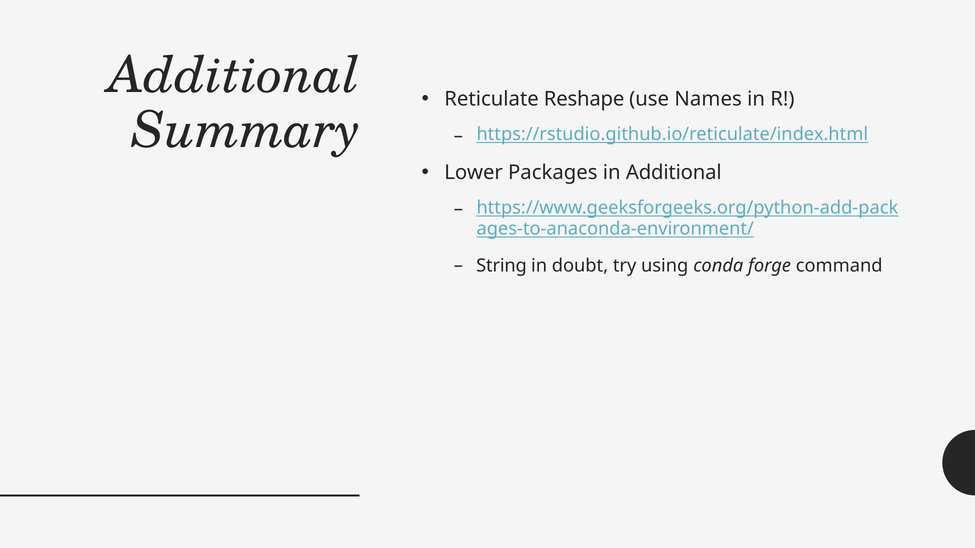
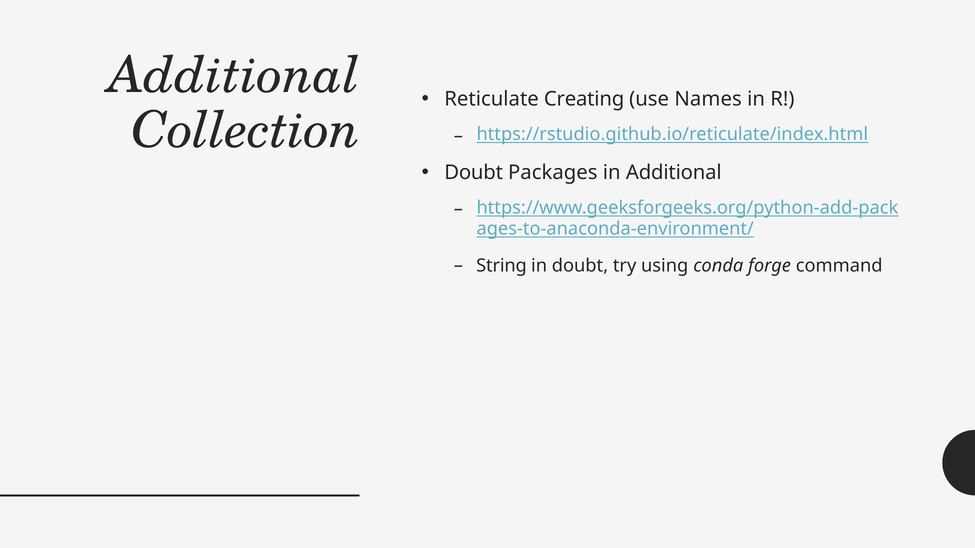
Reshape: Reshape -> Creating
Summary: Summary -> Collection
Lower at (474, 173): Lower -> Doubt
